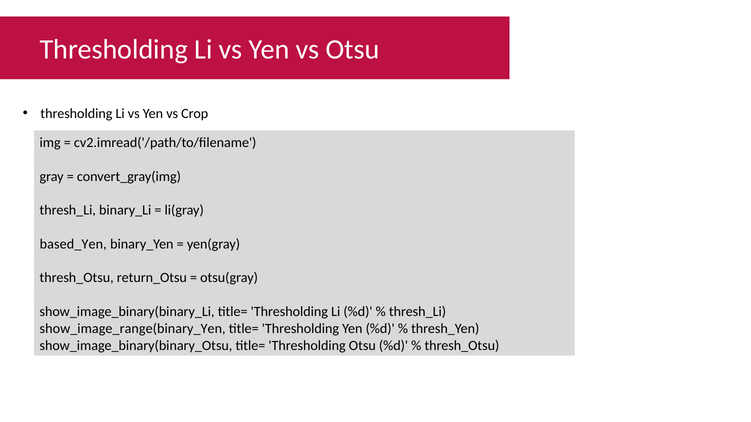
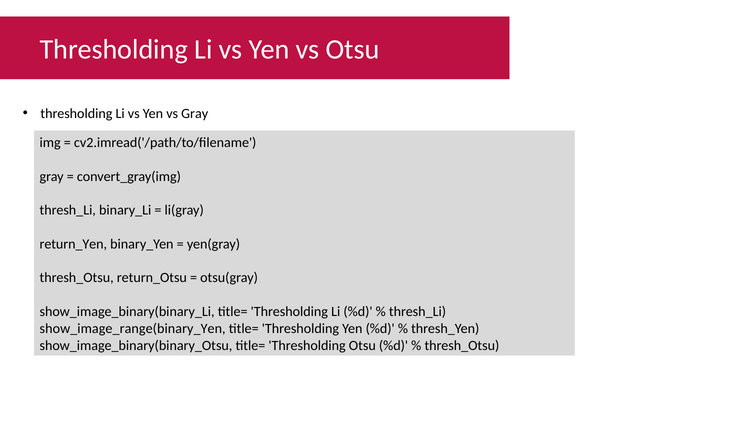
vs Crop: Crop -> Gray
based_Yen: based_Yen -> return_Yen
